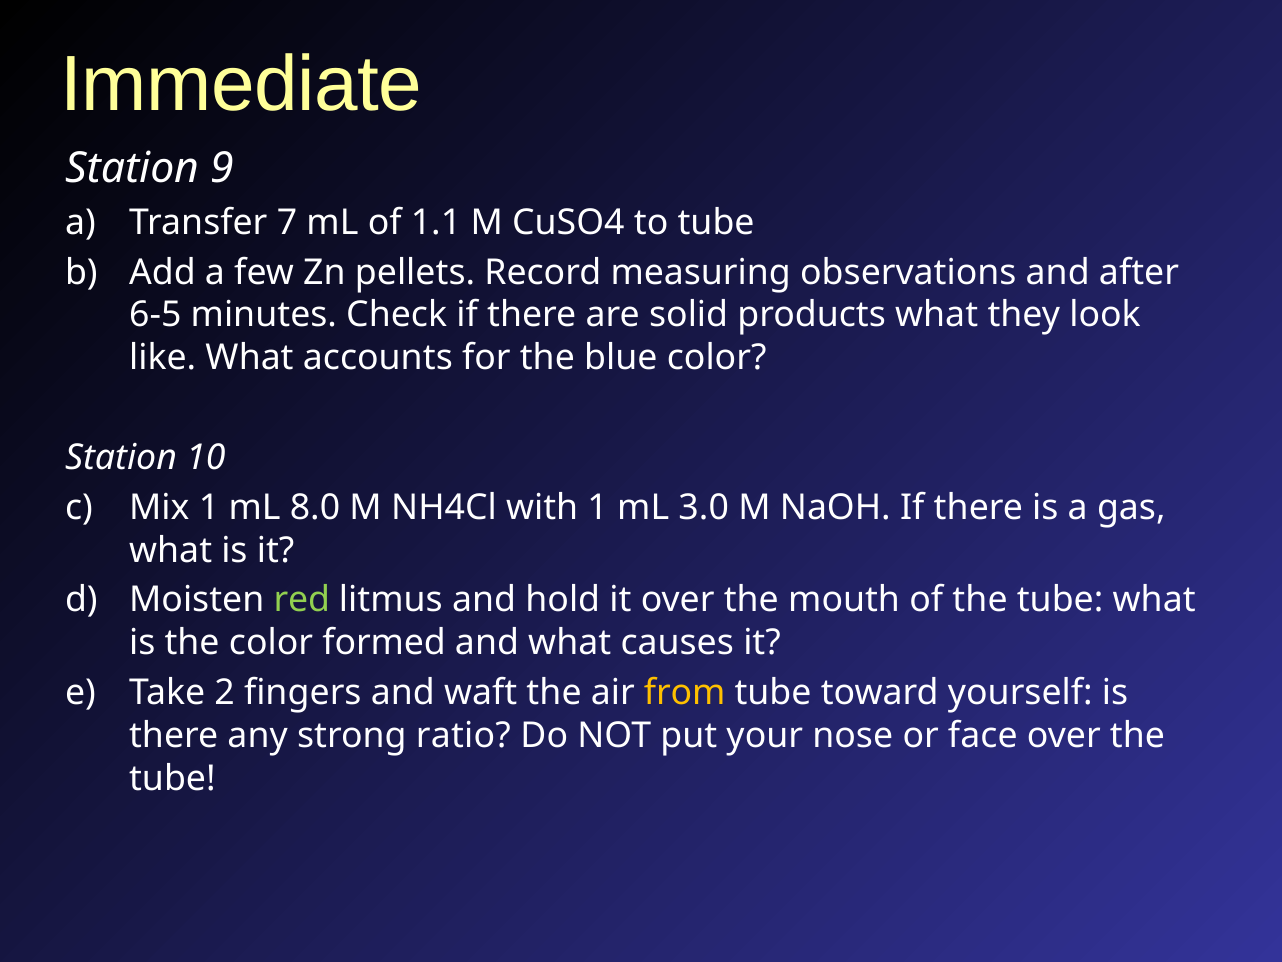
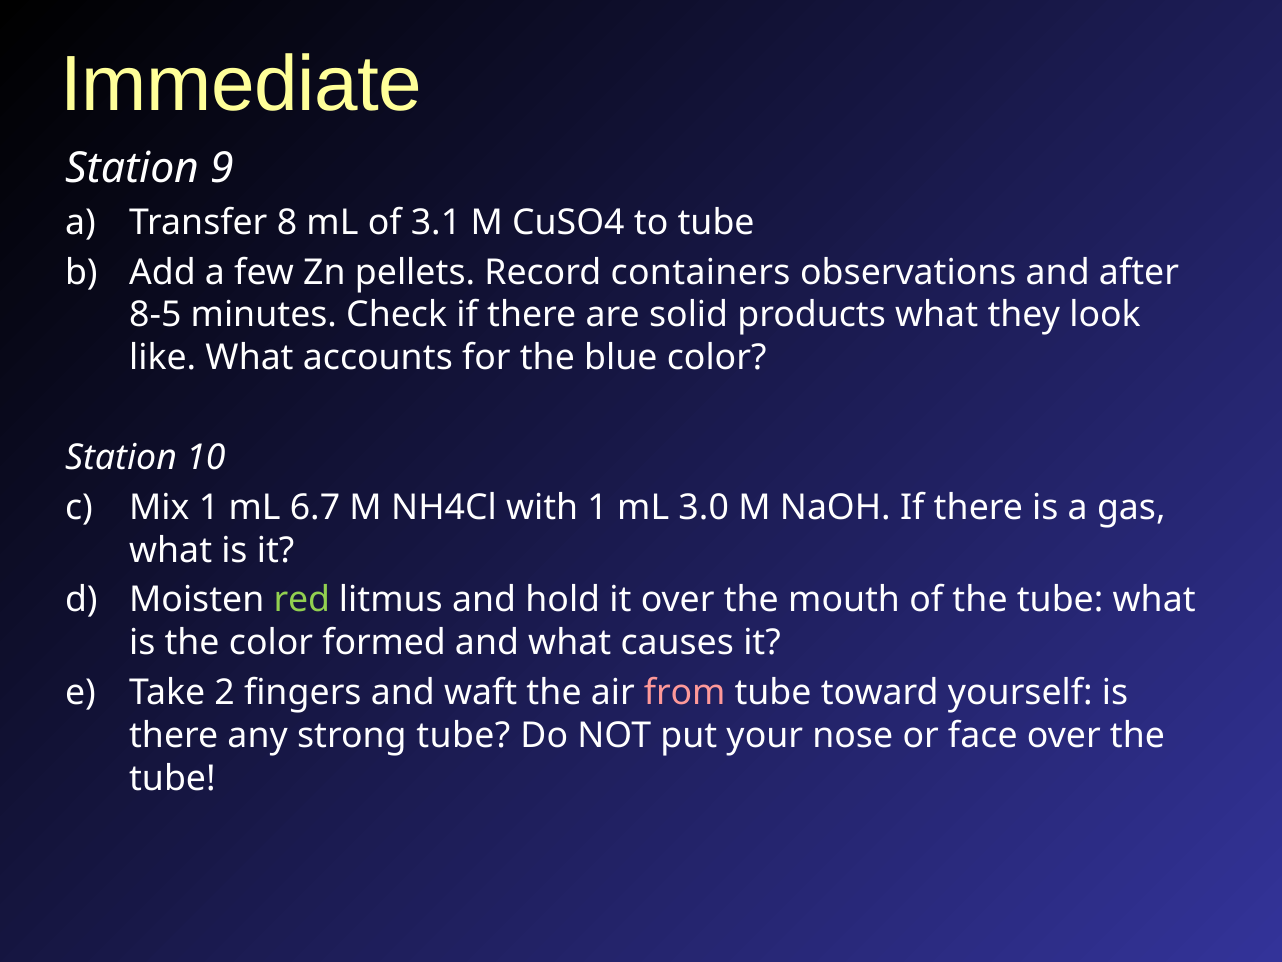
7: 7 -> 8
1.1: 1.1 -> 3.1
measuring: measuring -> containers
6-5: 6-5 -> 8-5
8.0: 8.0 -> 6.7
from colour: yellow -> pink
strong ratio: ratio -> tube
